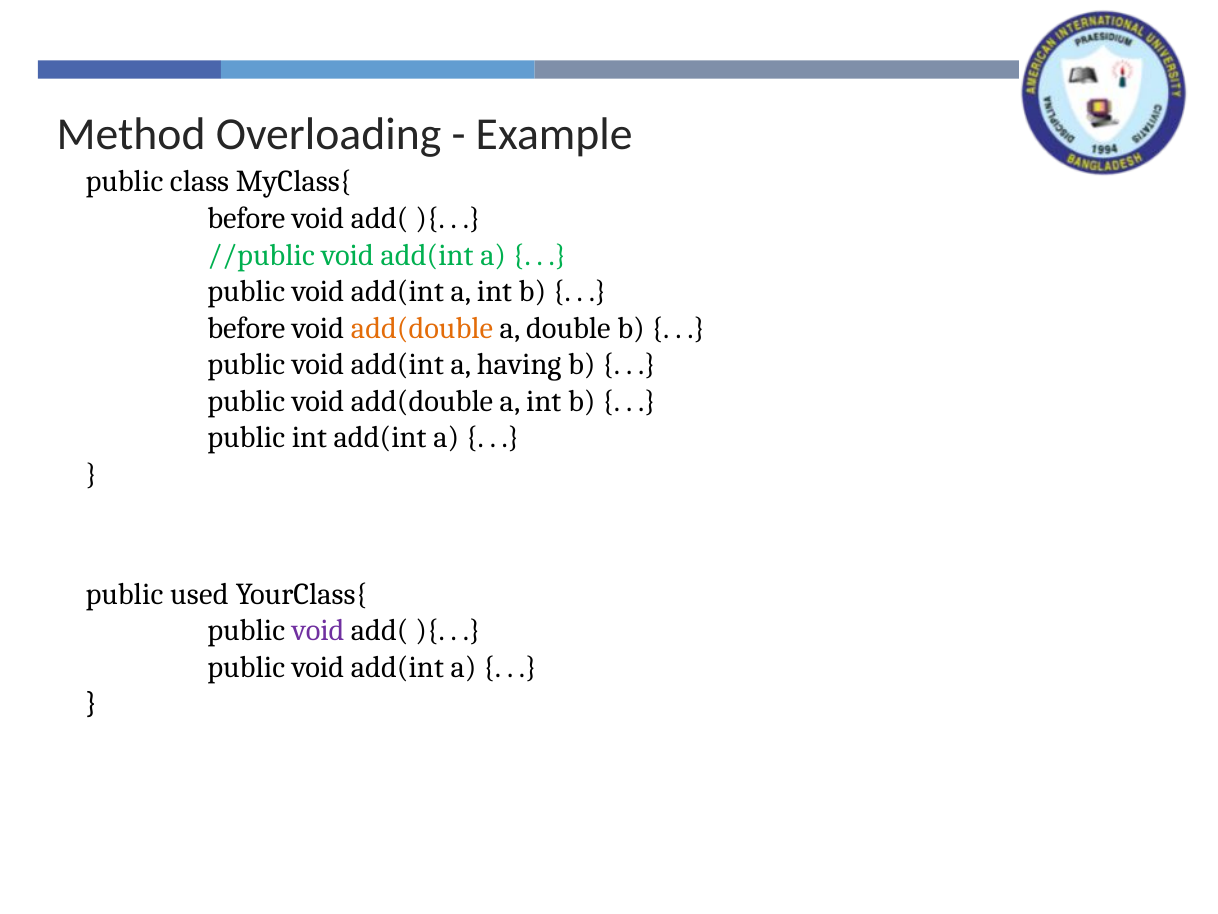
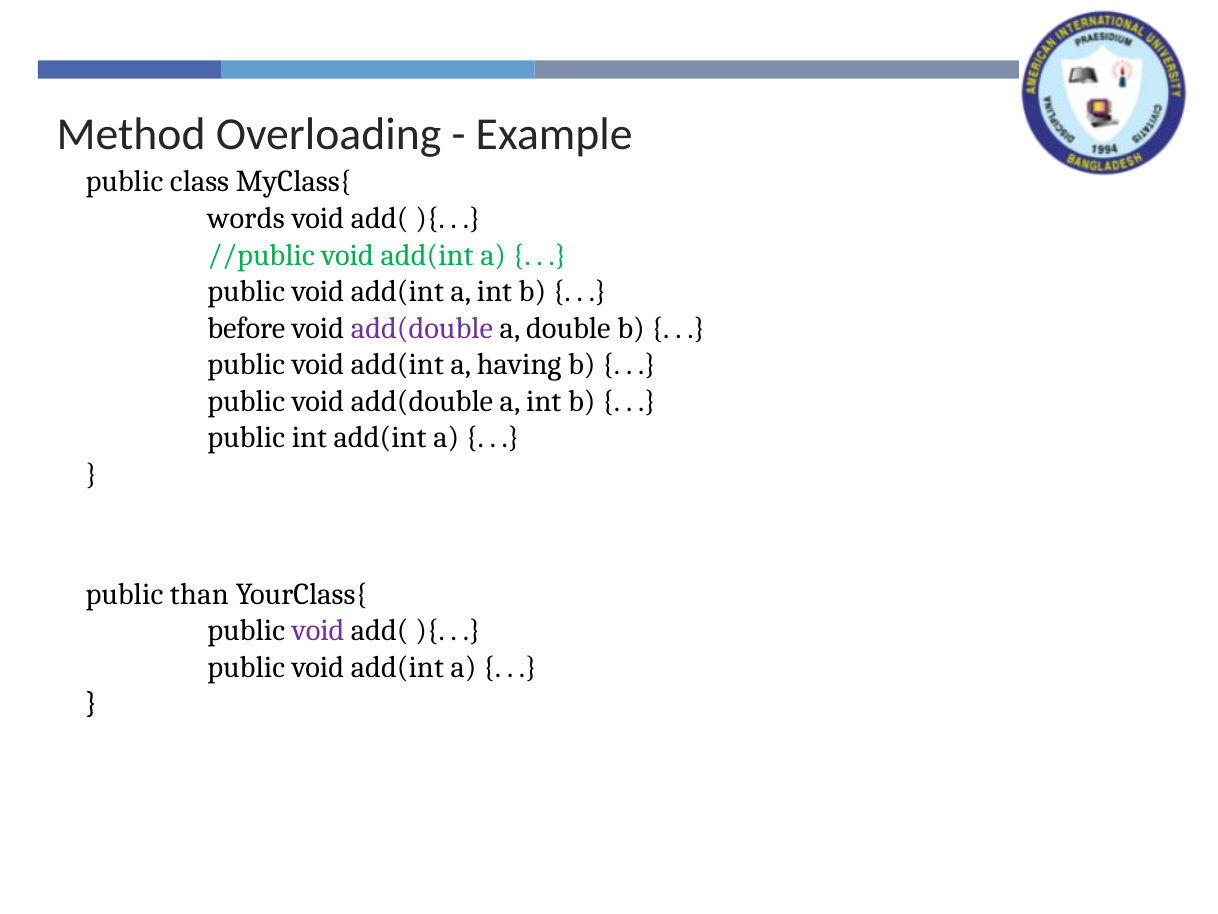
before at (246, 218): before -> words
add(double at (422, 328) colour: orange -> purple
used: used -> than
